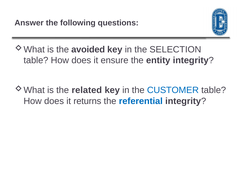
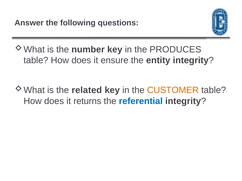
avoided: avoided -> number
SELECTION: SELECTION -> PRODUCES
CUSTOMER colour: blue -> orange
